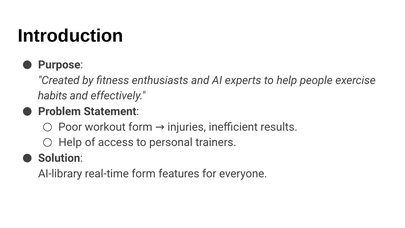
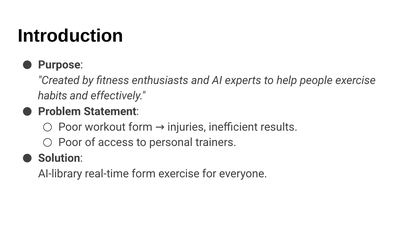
Help at (70, 142): Help -> Poor
form features: features -> exercise
